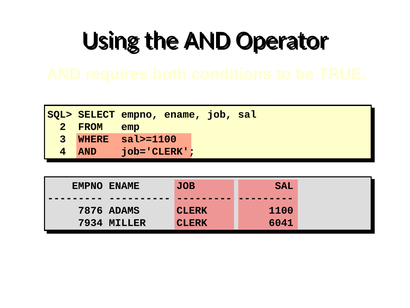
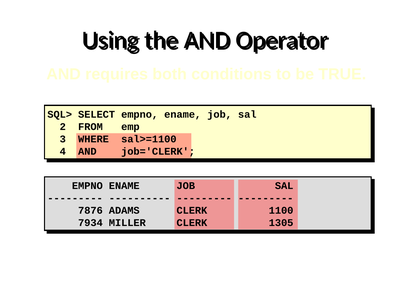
6041: 6041 -> 1305
